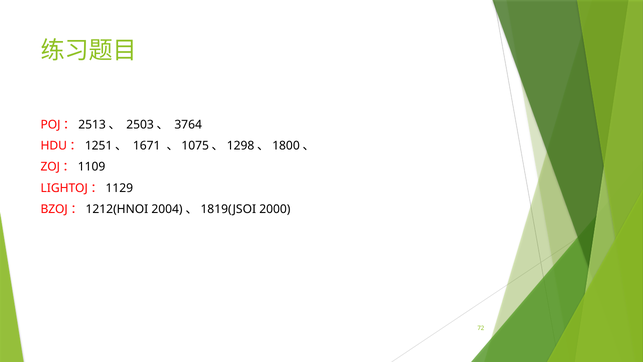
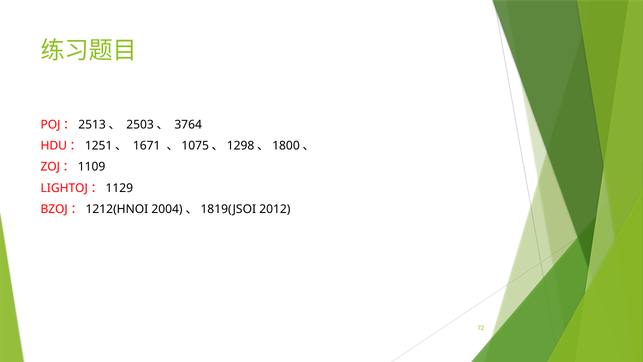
2000: 2000 -> 2012
